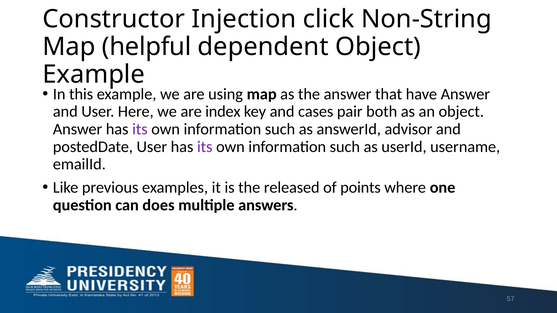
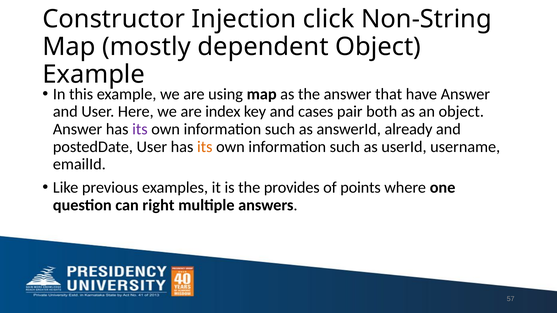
helpful: helpful -> mostly
advisor: advisor -> already
its at (205, 147) colour: purple -> orange
released: released -> provides
does: does -> right
